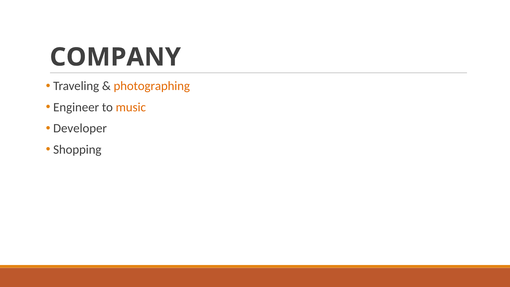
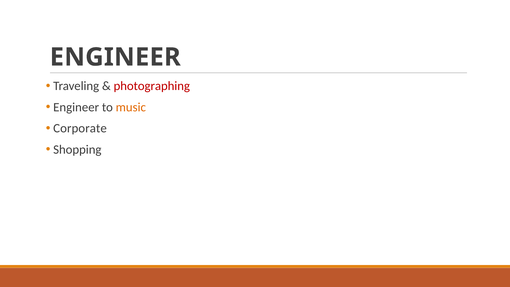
COMPANY at (115, 57): COMPANY -> ENGINEER
photographing colour: orange -> red
Developer: Developer -> Corporate
